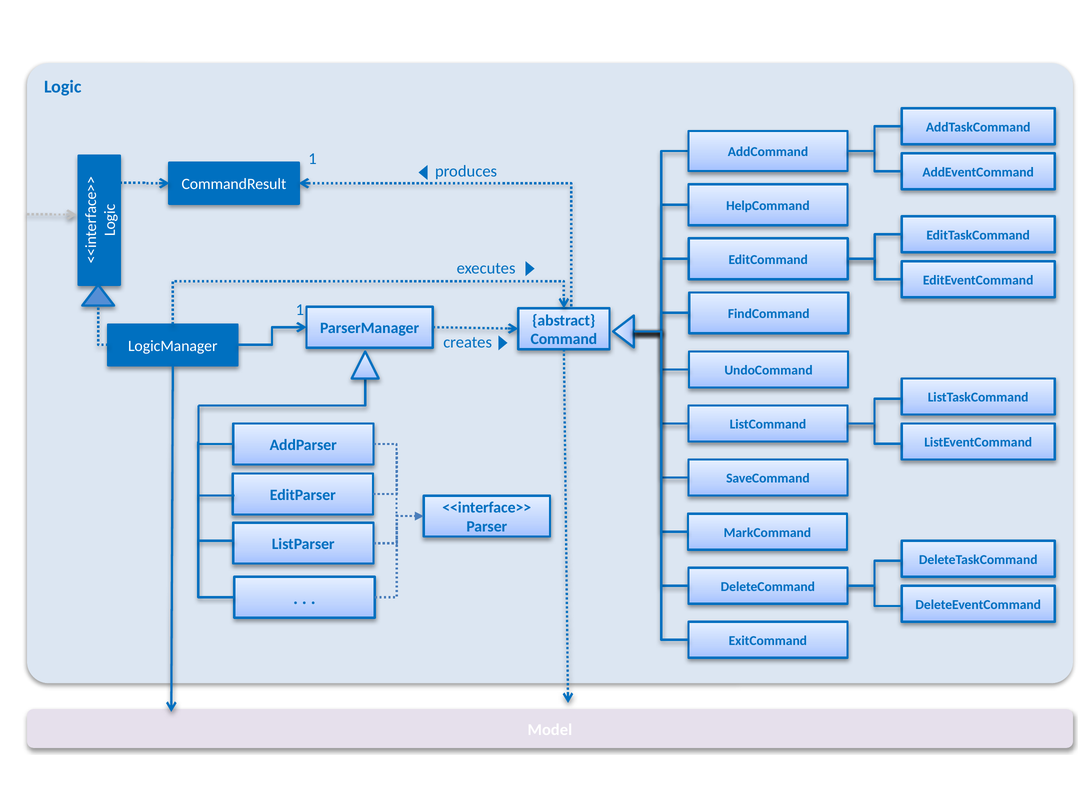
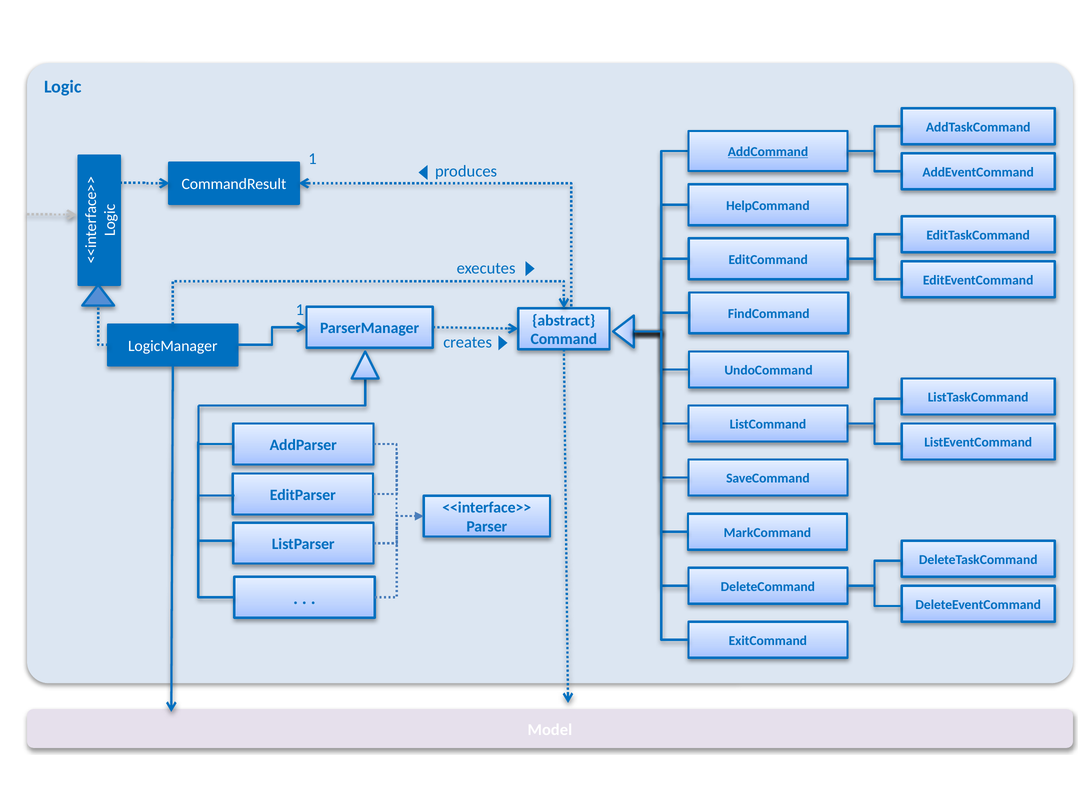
AddCommand underline: none -> present
